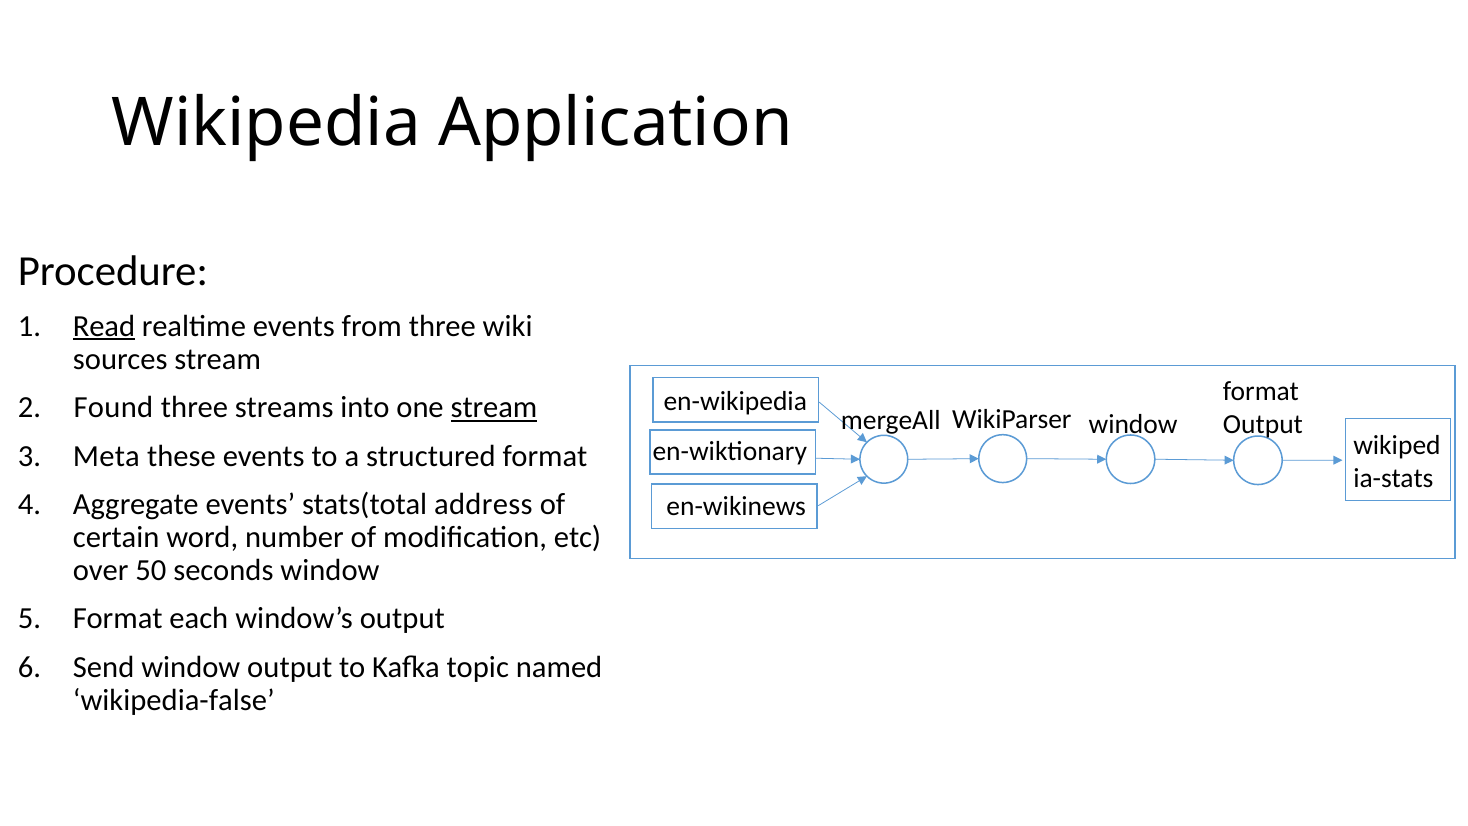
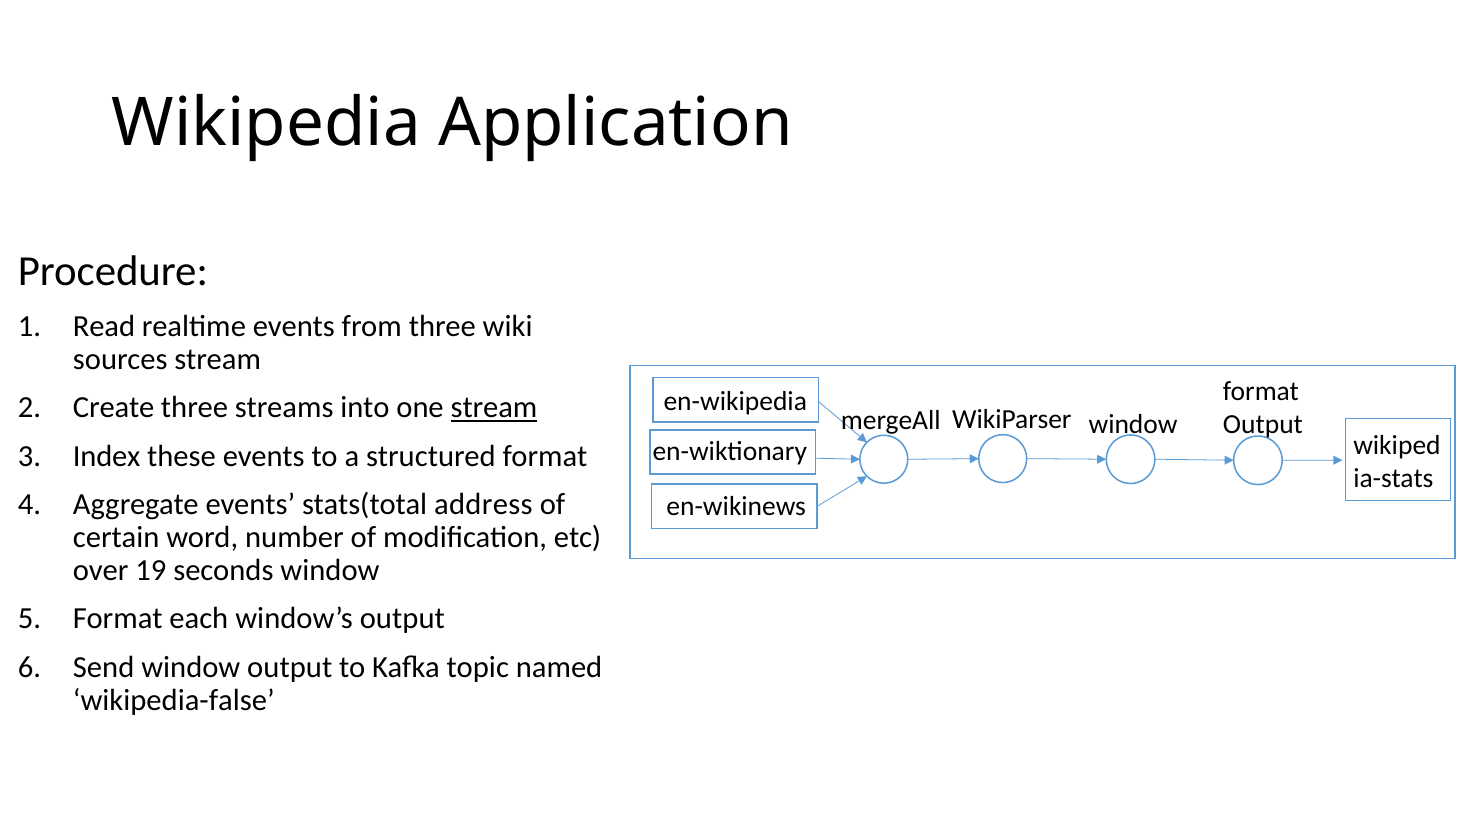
Read underline: present -> none
Found: Found -> Create
Meta: Meta -> Index
50: 50 -> 19
